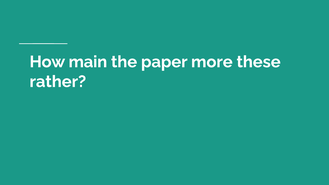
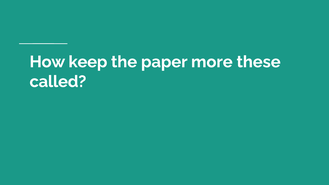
main: main -> keep
rather: rather -> called
